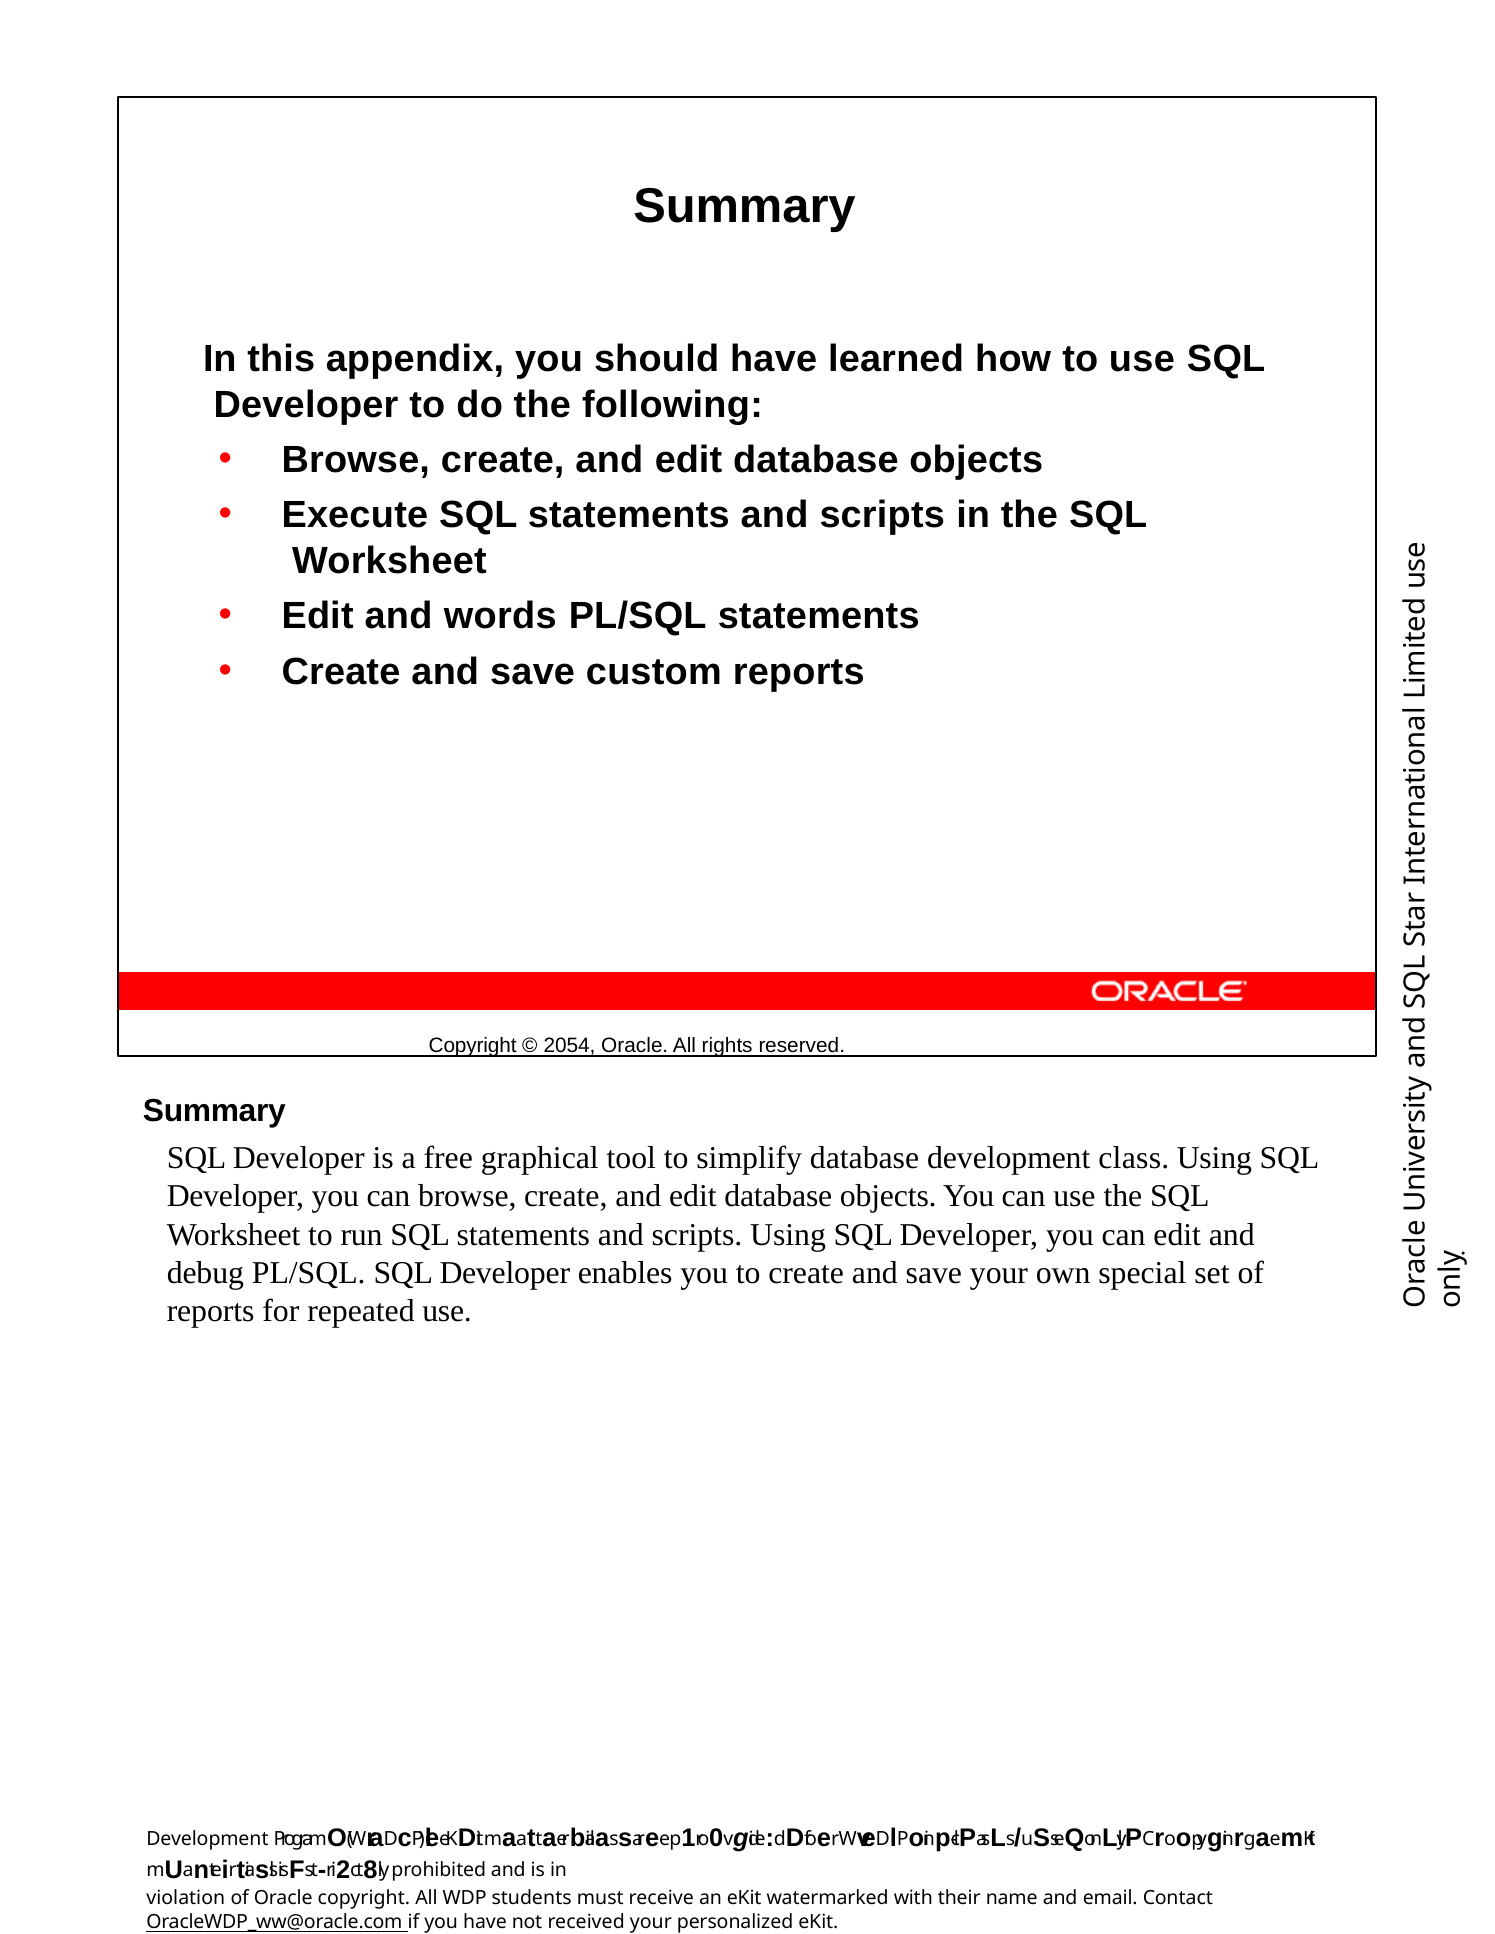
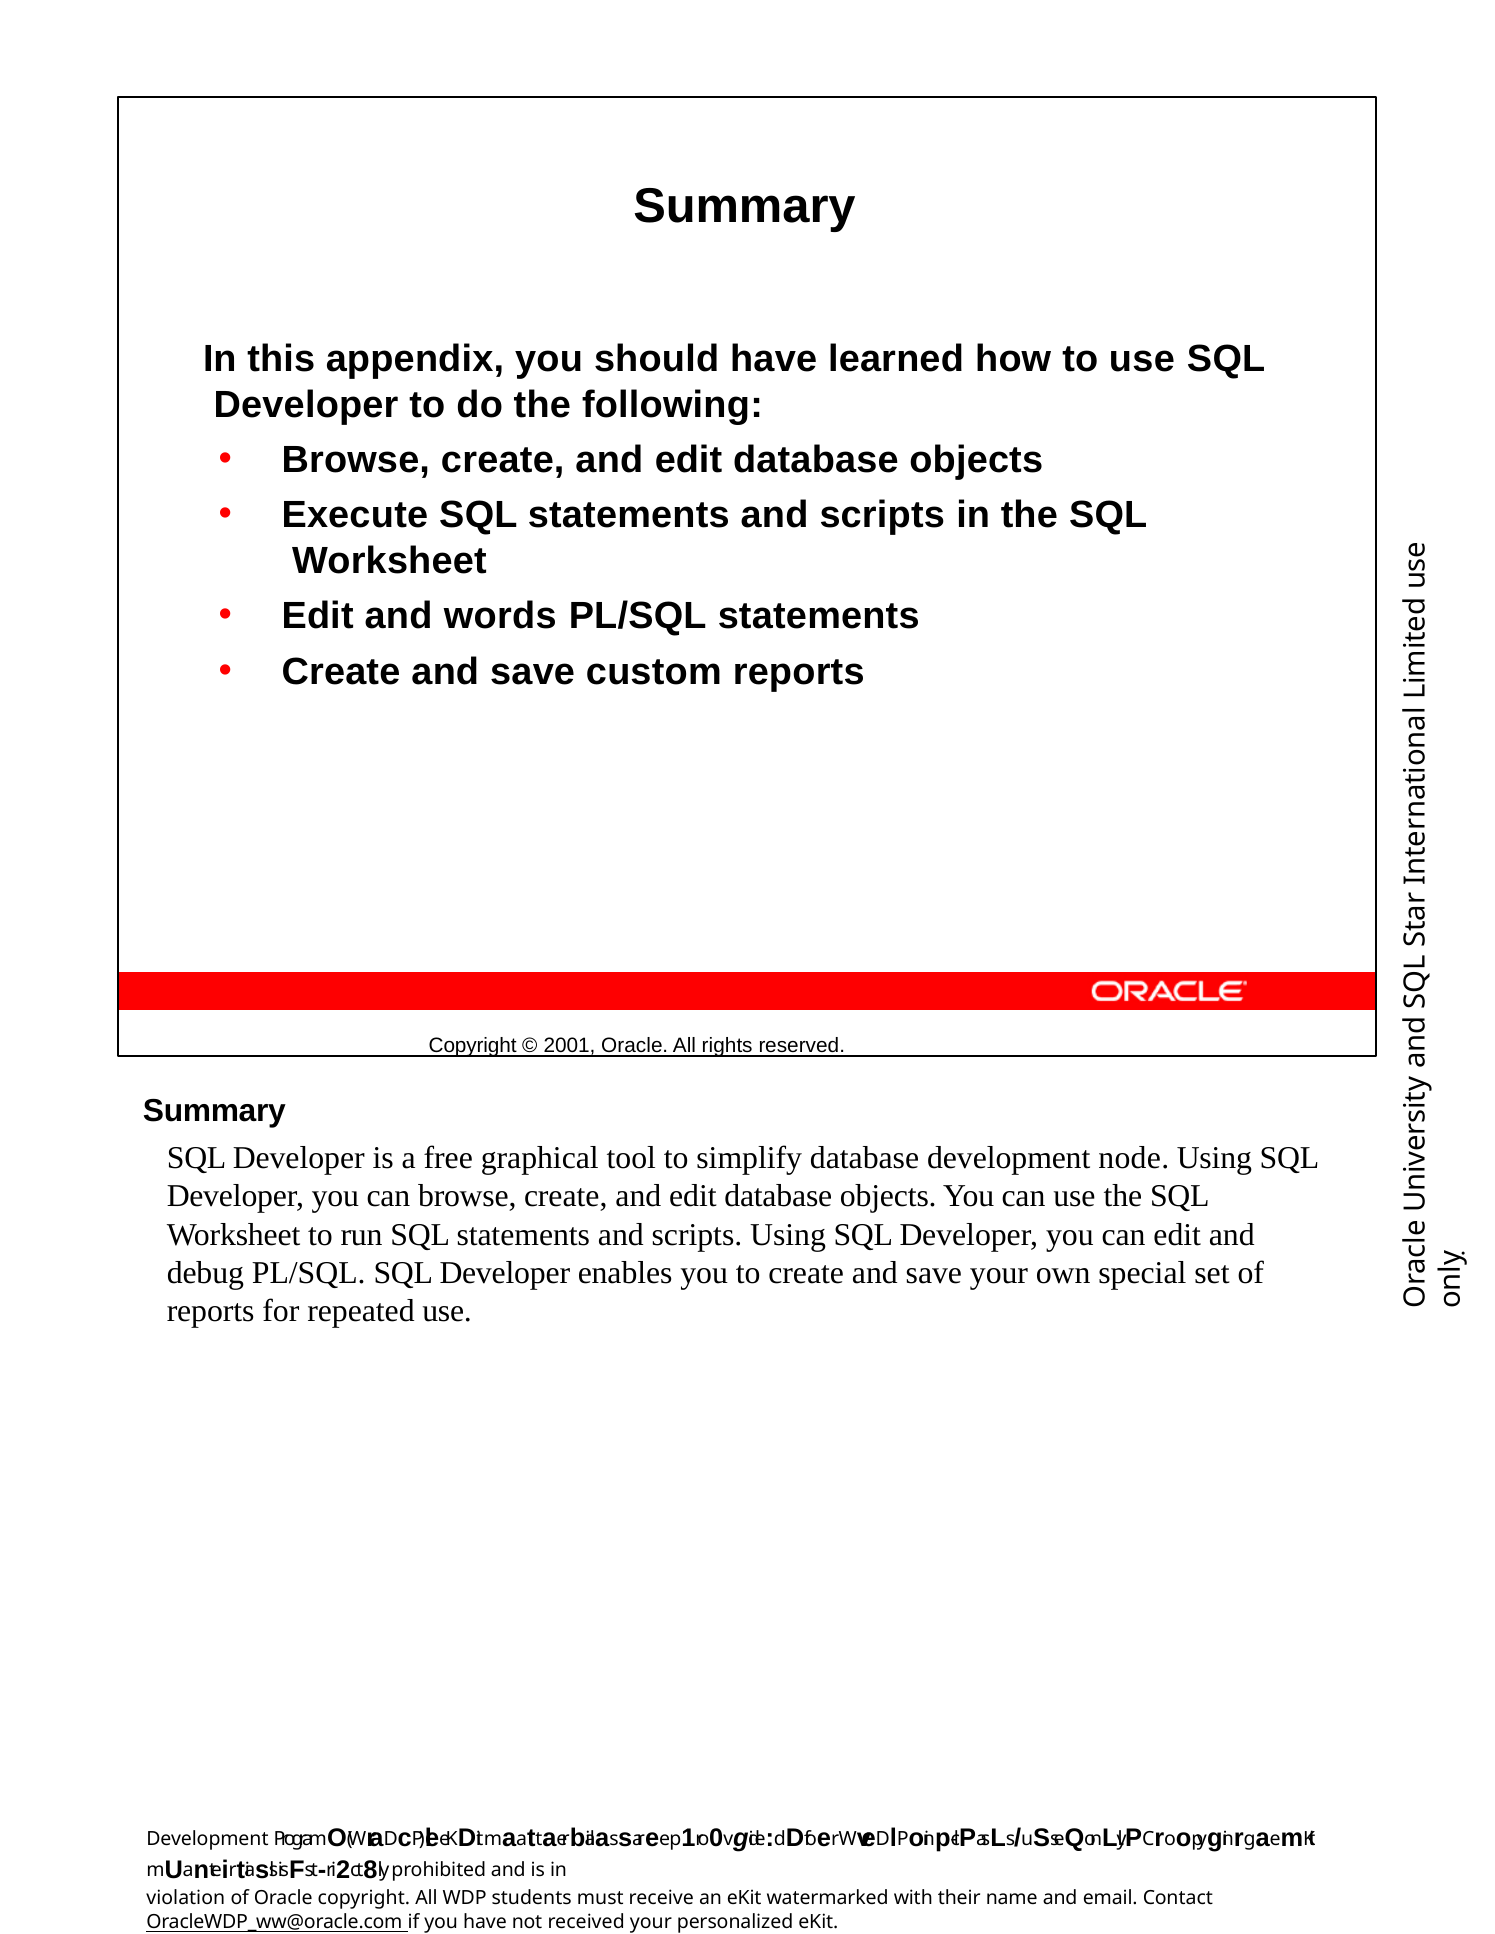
2054: 2054 -> 2001
class: class -> node
